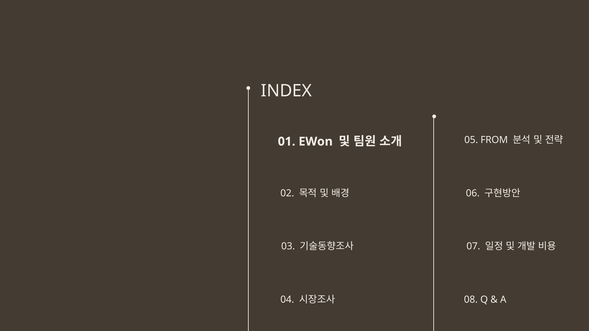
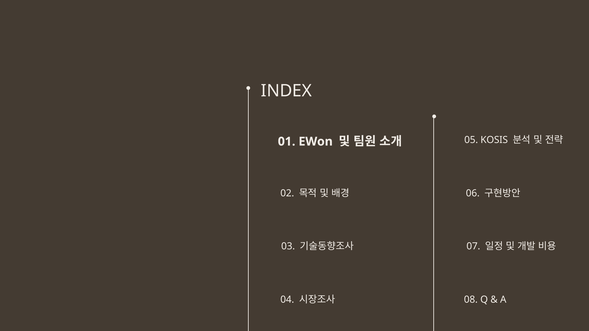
FROM: FROM -> KOSIS
